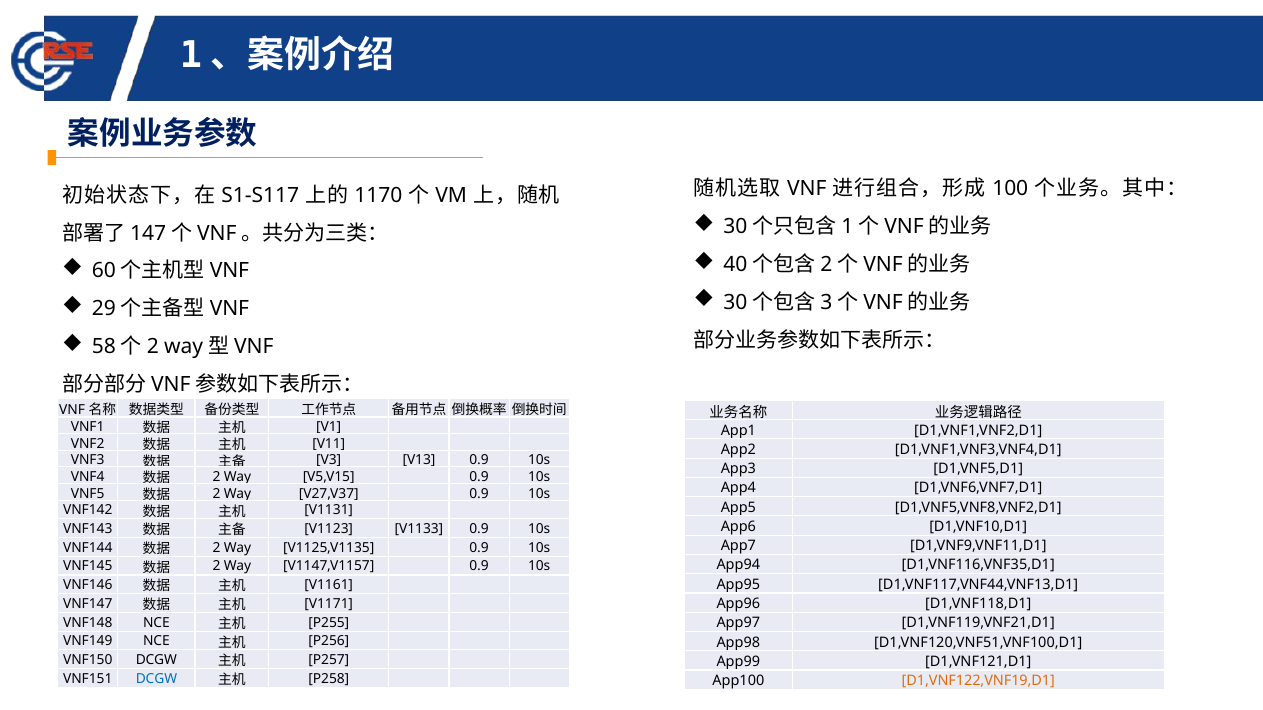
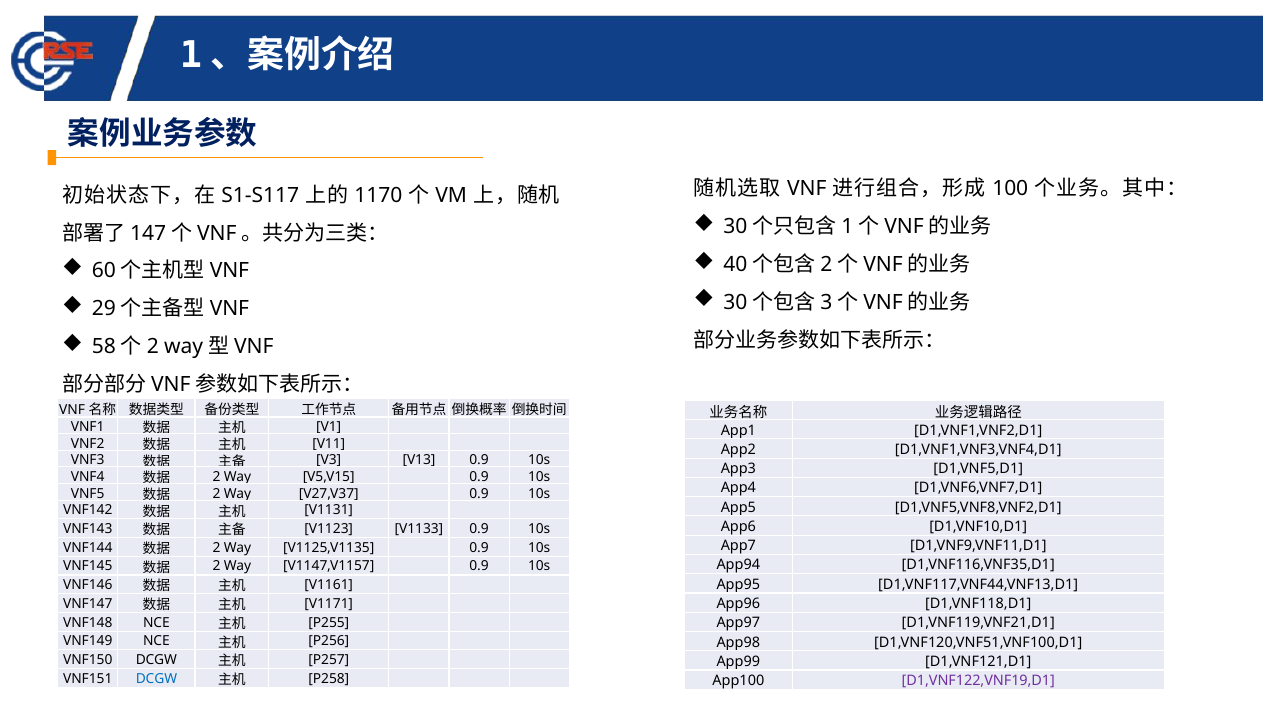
D1,VNF122,VNF19,D1 colour: orange -> purple
